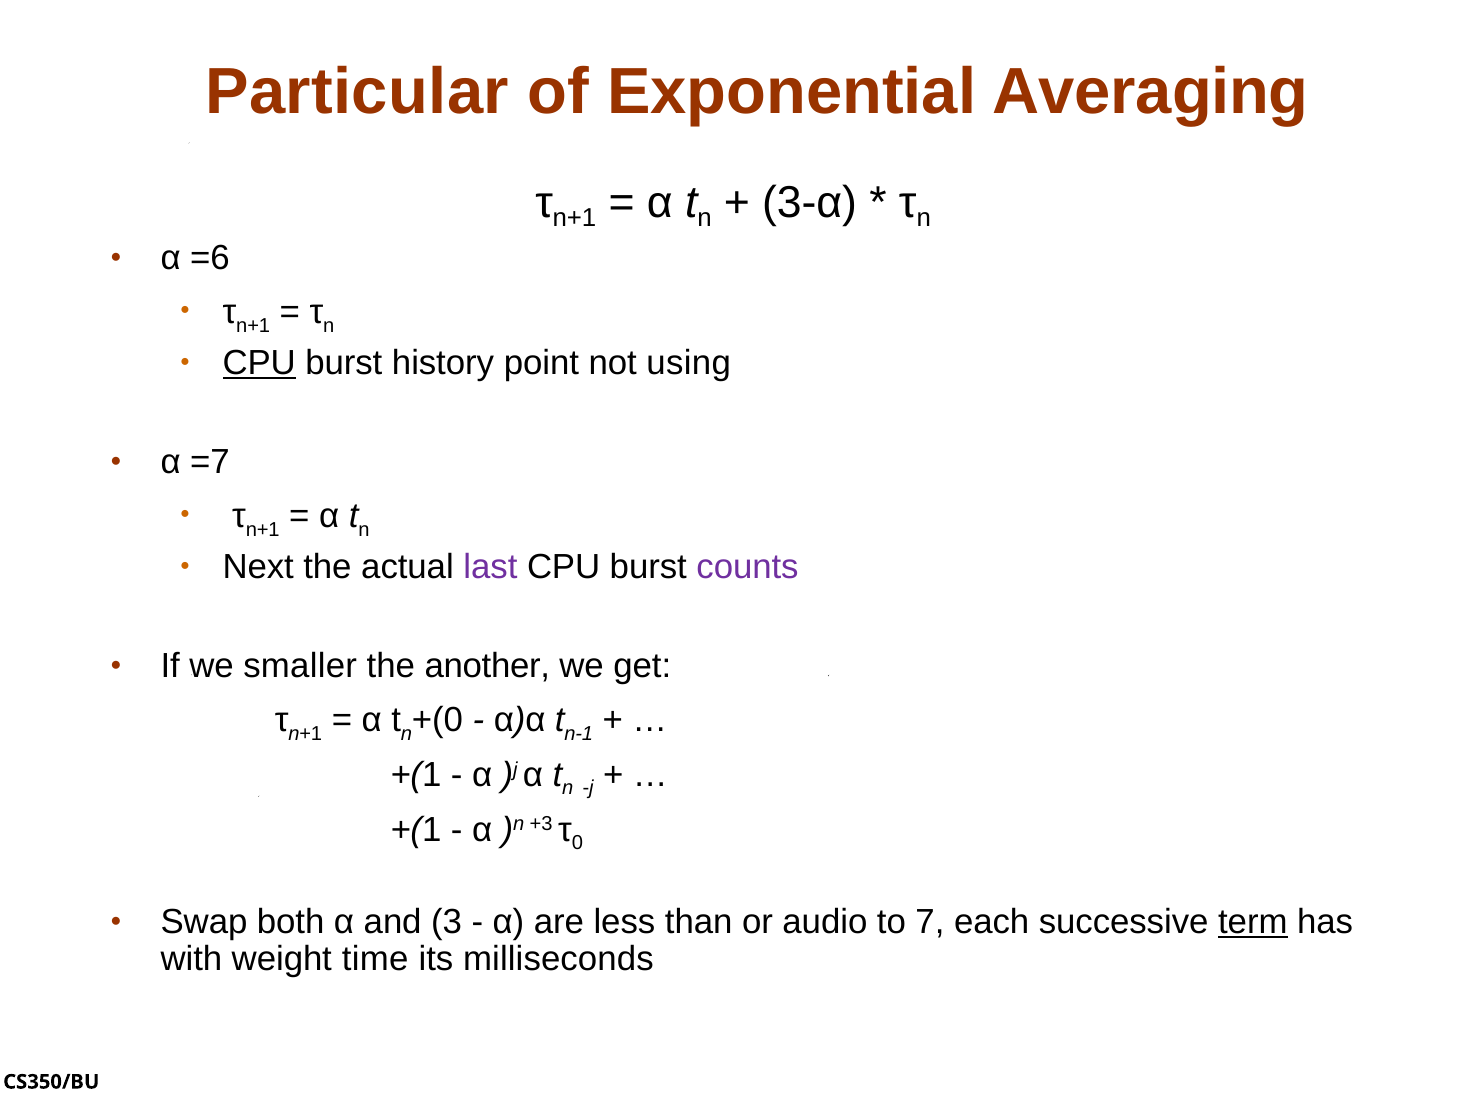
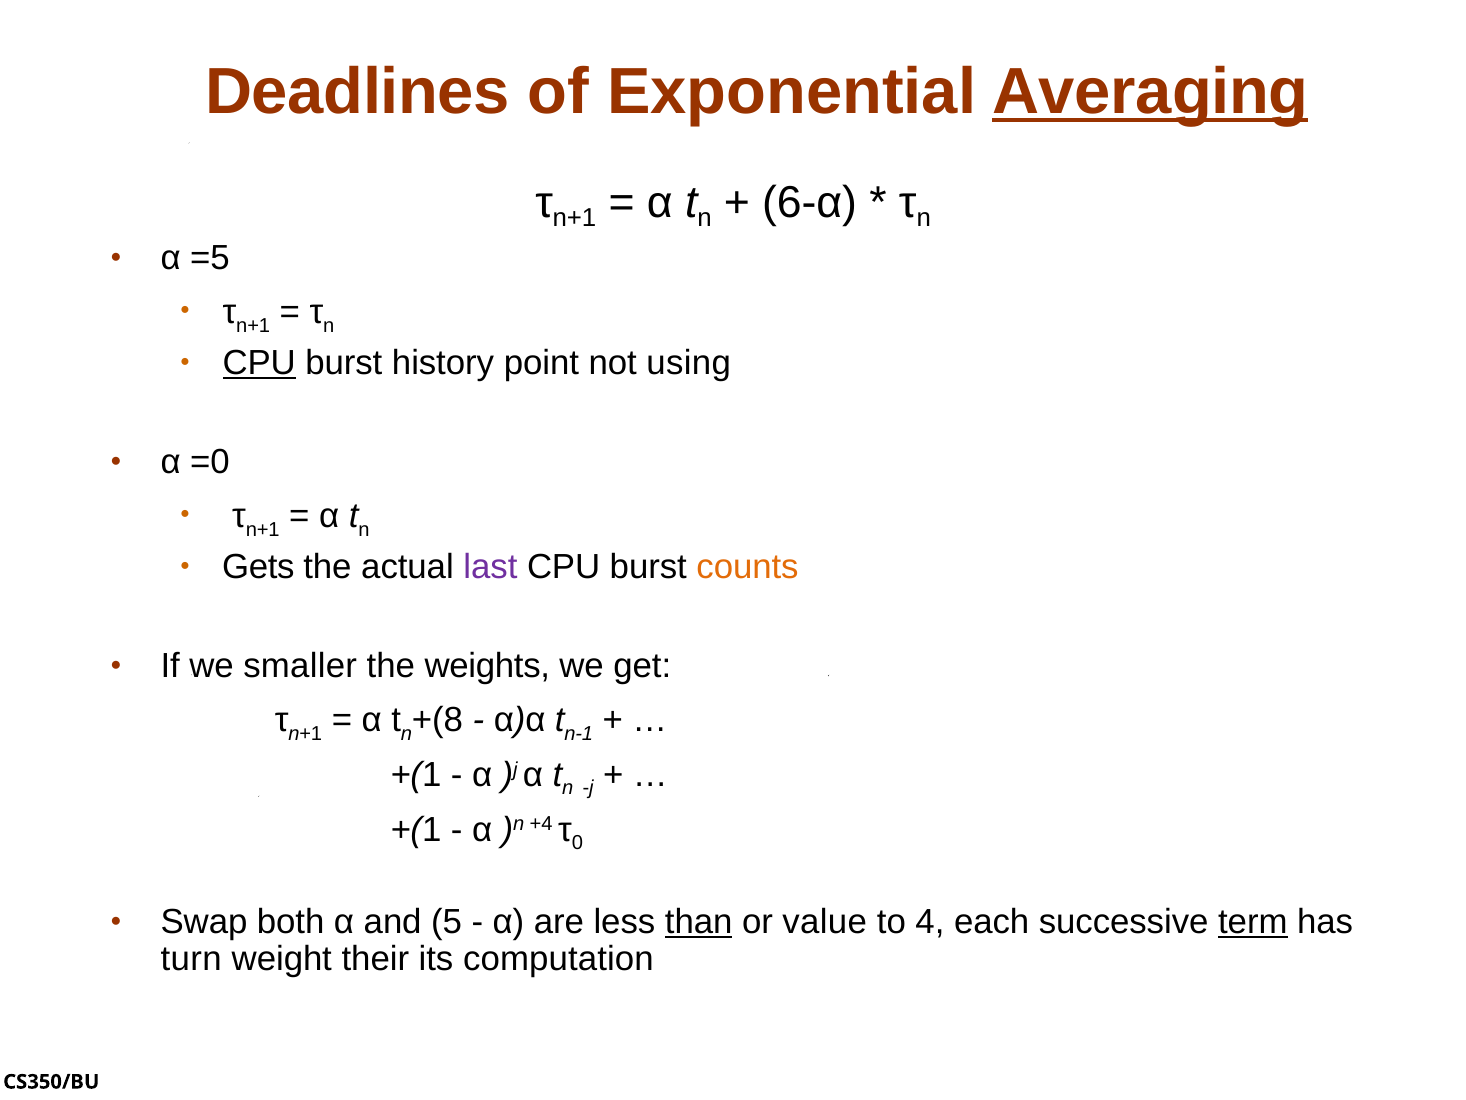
Particular: Particular -> Deadlines
Averaging underline: none -> present
3-α: 3-α -> 6-α
=6: =6 -> =5
=7: =7 -> =0
Next: Next -> Gets
counts colour: purple -> orange
another: another -> weights
+(0: +(0 -> +(8
+3: +3 -> +4
3: 3 -> 5
than underline: none -> present
audio: audio -> value
7: 7 -> 4
with: with -> turn
time: time -> their
milliseconds: milliseconds -> computation
